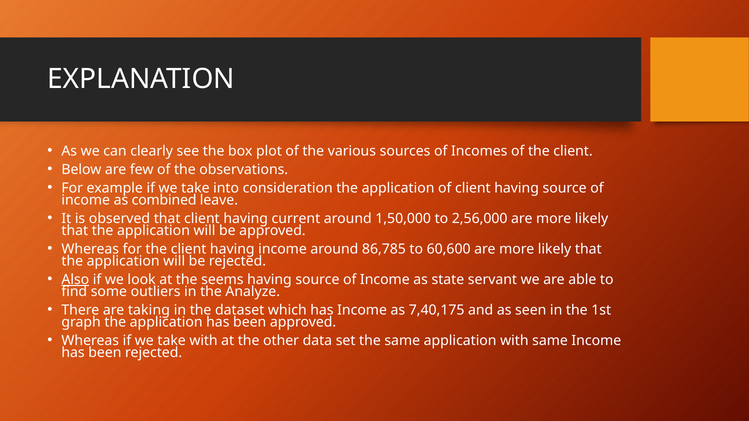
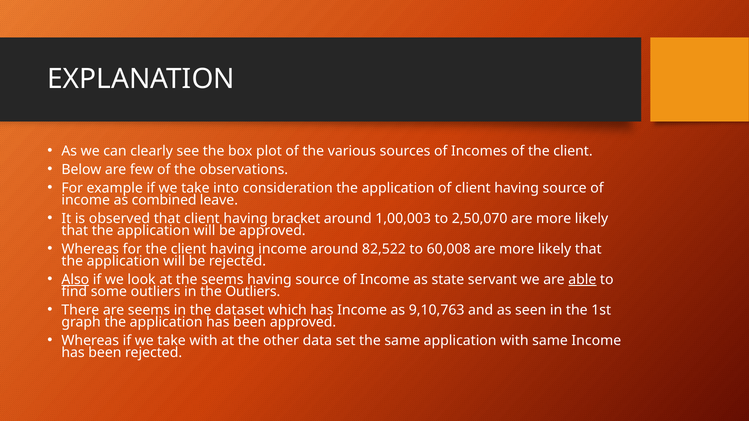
current: current -> bracket
1,50,000: 1,50,000 -> 1,00,003
2,56,000: 2,56,000 -> 2,50,070
86,785: 86,785 -> 82,522
60,600: 60,600 -> 60,008
able underline: none -> present
the Analyze: Analyze -> Outliers
are taking: taking -> seems
7,40,175: 7,40,175 -> 9,10,763
